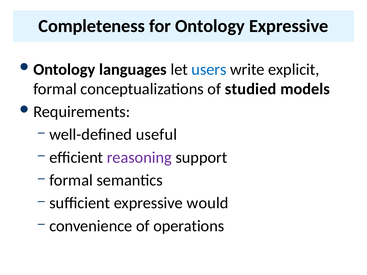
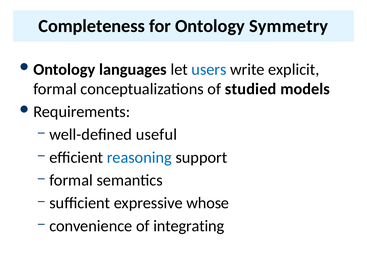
Ontology Expressive: Expressive -> Symmetry
reasoning colour: purple -> blue
would: would -> whose
operations: operations -> integrating
